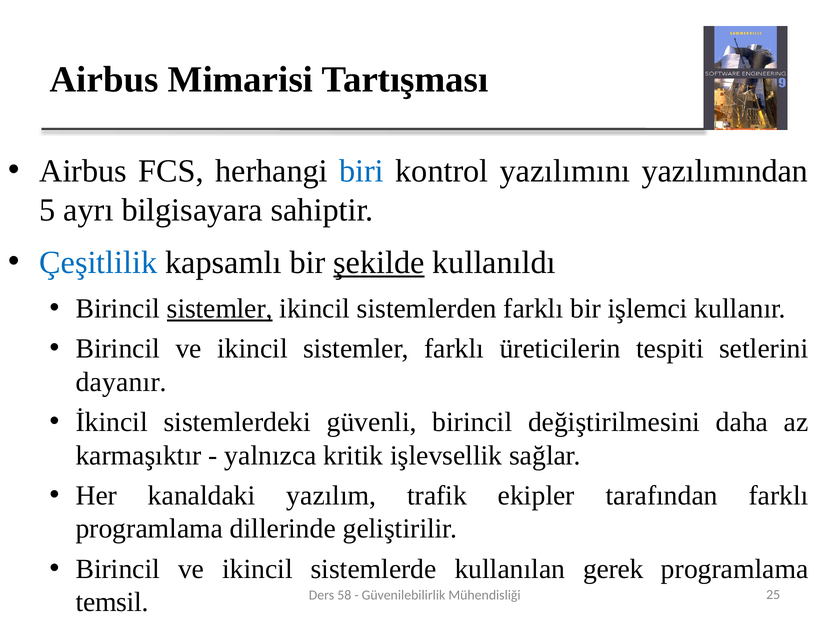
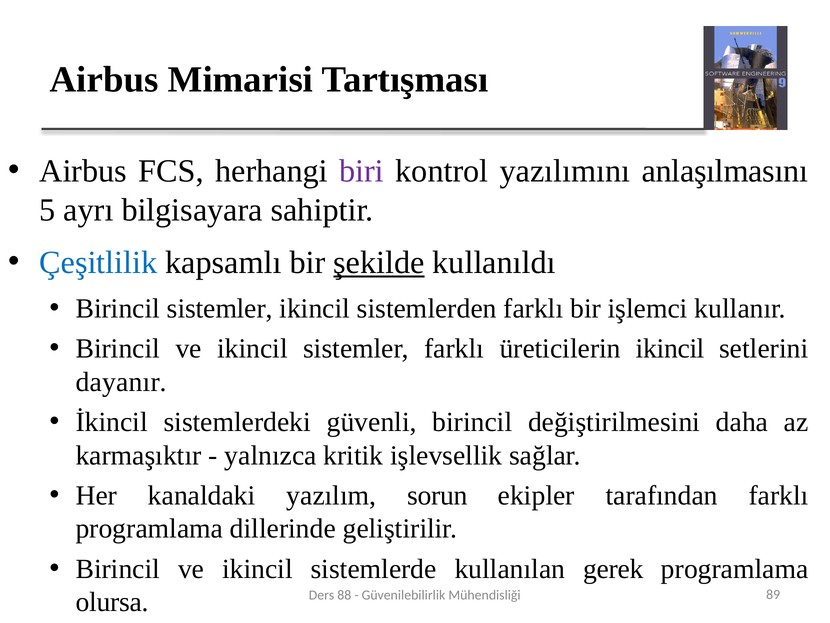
biri colour: blue -> purple
yazılımından: yazılımından -> anlaşılmasını
sistemler at (220, 308) underline: present -> none
üreticilerin tespiti: tespiti -> ikincil
trafik: trafik -> sorun
temsil: temsil -> olursa
58: 58 -> 88
25: 25 -> 89
